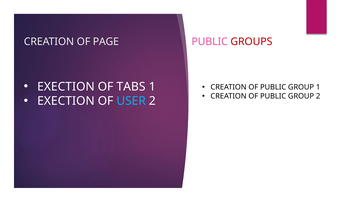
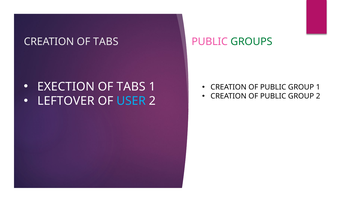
CREATION OF PAGE: PAGE -> TABS
GROUPS colour: red -> green
EXECTION at (66, 101): EXECTION -> LEFTOVER
